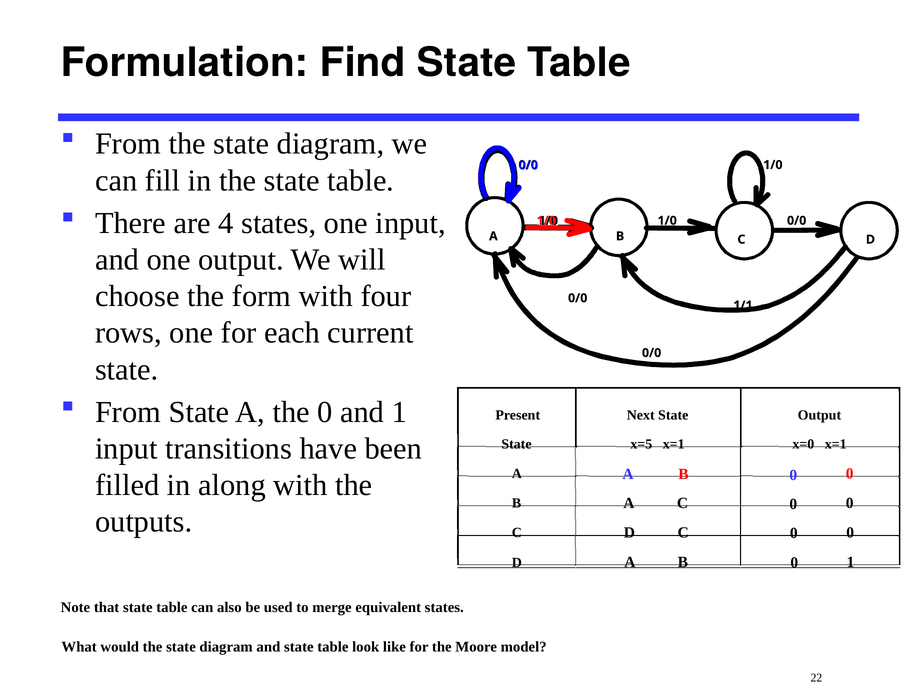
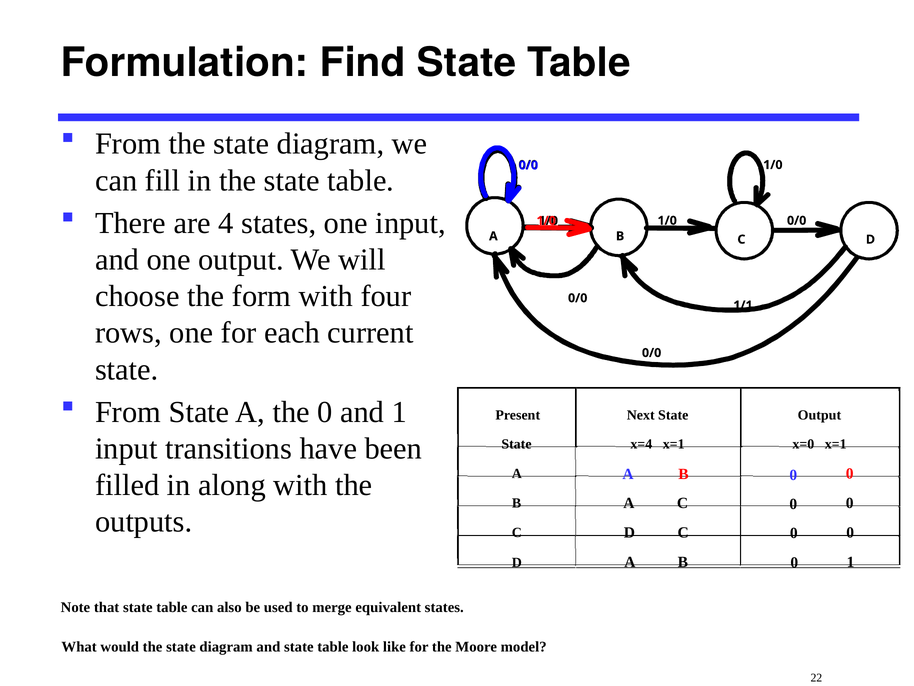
x=5: x=5 -> x=4
